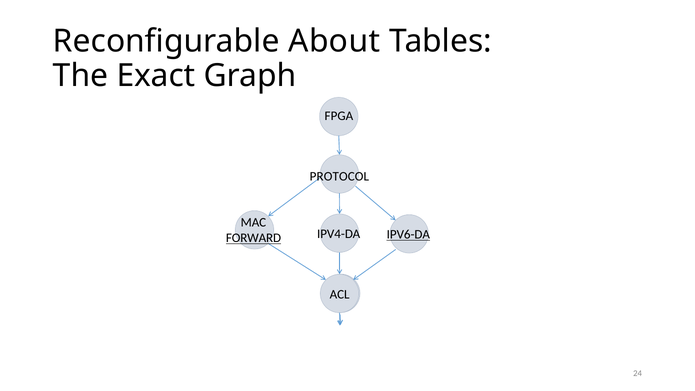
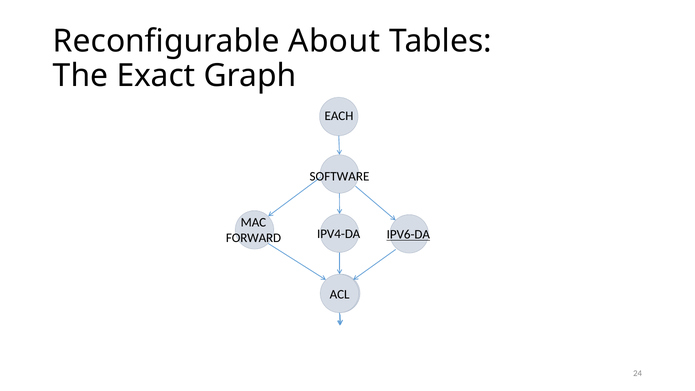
FPGA: FPGA -> EACH
PROTOCOL: PROTOCOL -> SOFTWARE
FORWARD underline: present -> none
